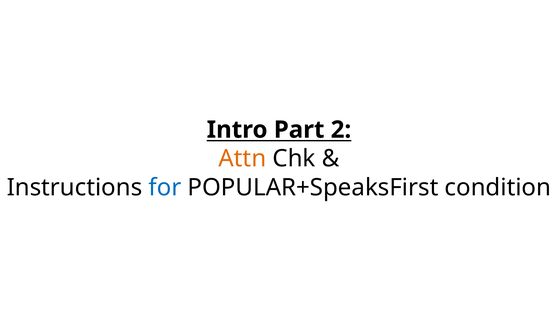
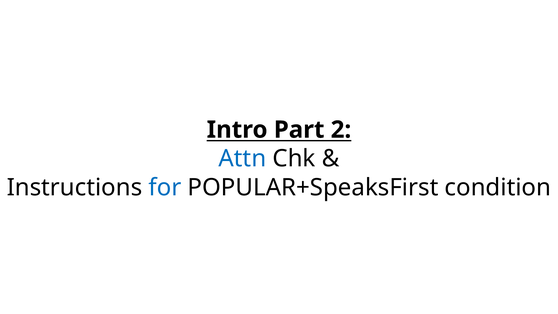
Attn colour: orange -> blue
